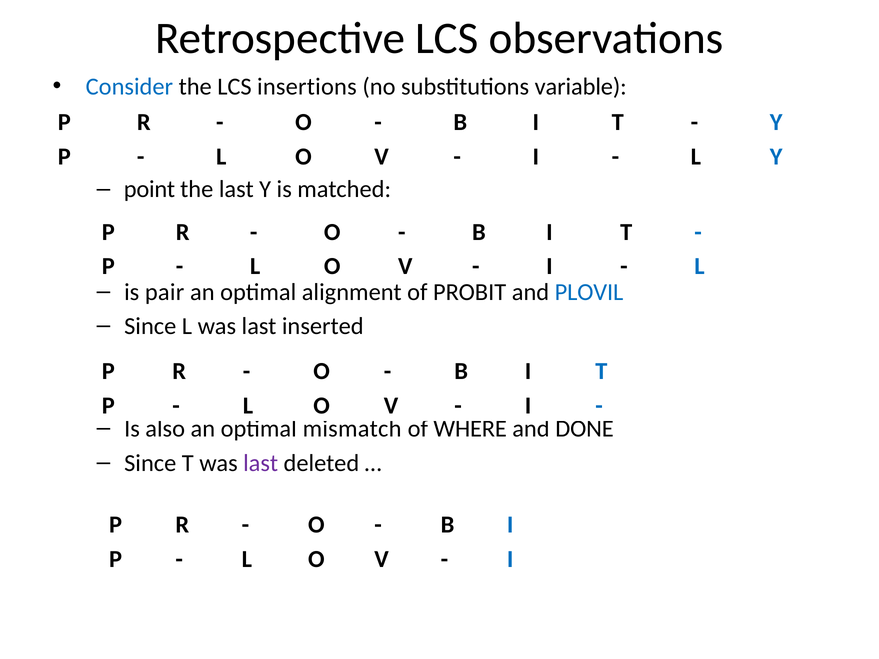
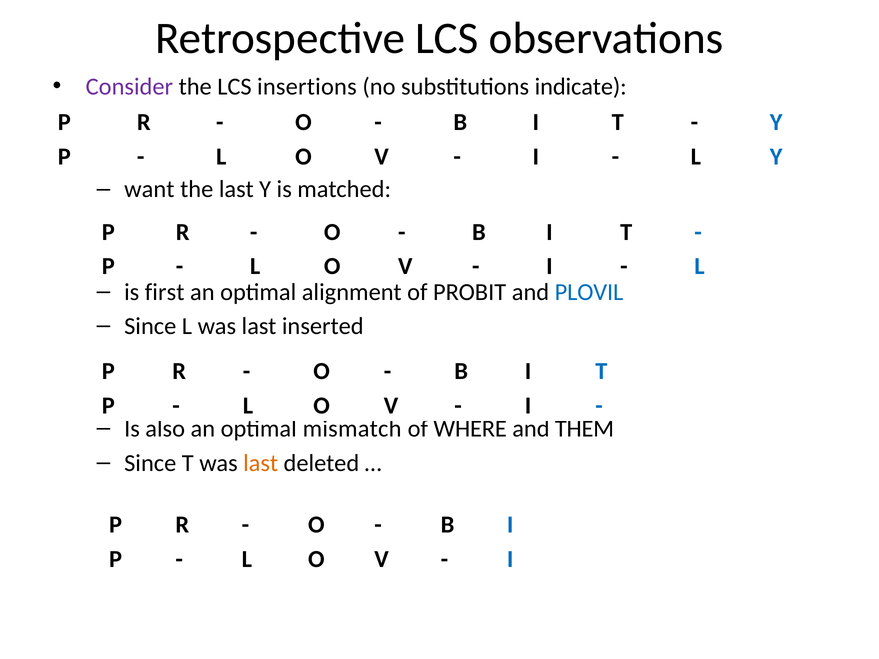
Consider colour: blue -> purple
variable: variable -> indicate
point: point -> want
pair: pair -> first
DONE: DONE -> THEM
last at (261, 463) colour: purple -> orange
